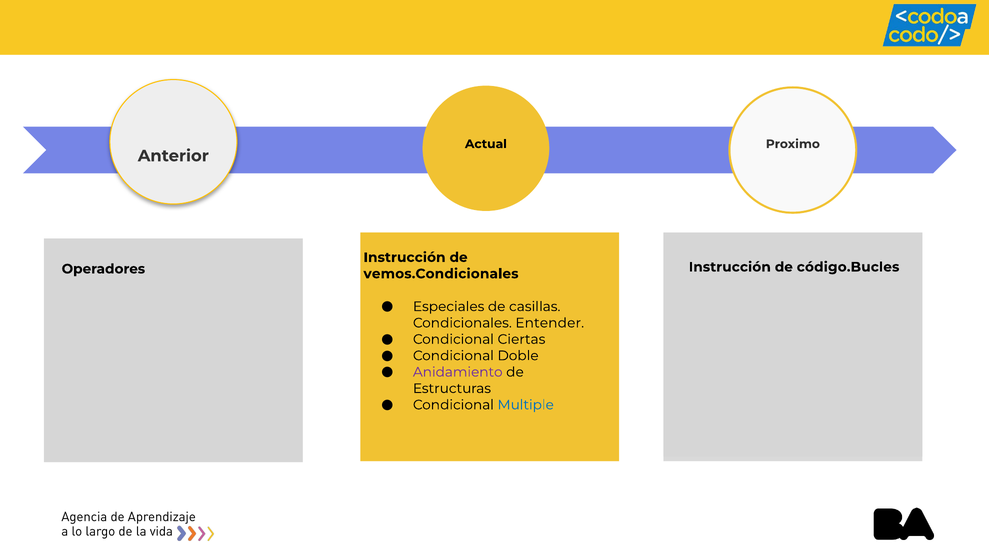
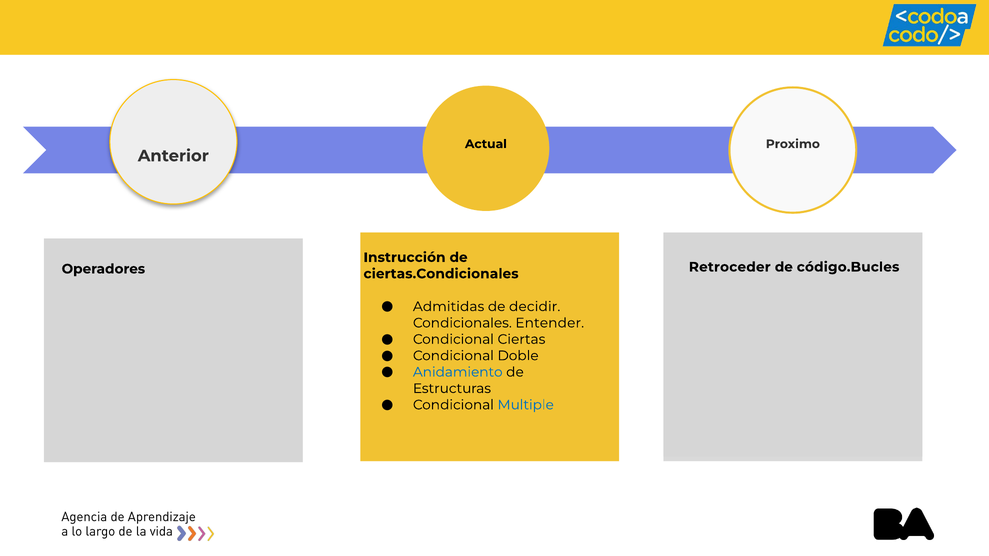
Operadores Instrucción: Instrucción -> Retroceder
vemos.Condicionales: vemos.Condicionales -> ciertas.Condicionales
Especiales: Especiales -> Admitidas
casillas: casillas -> decidir
Anidamiento colour: purple -> blue
